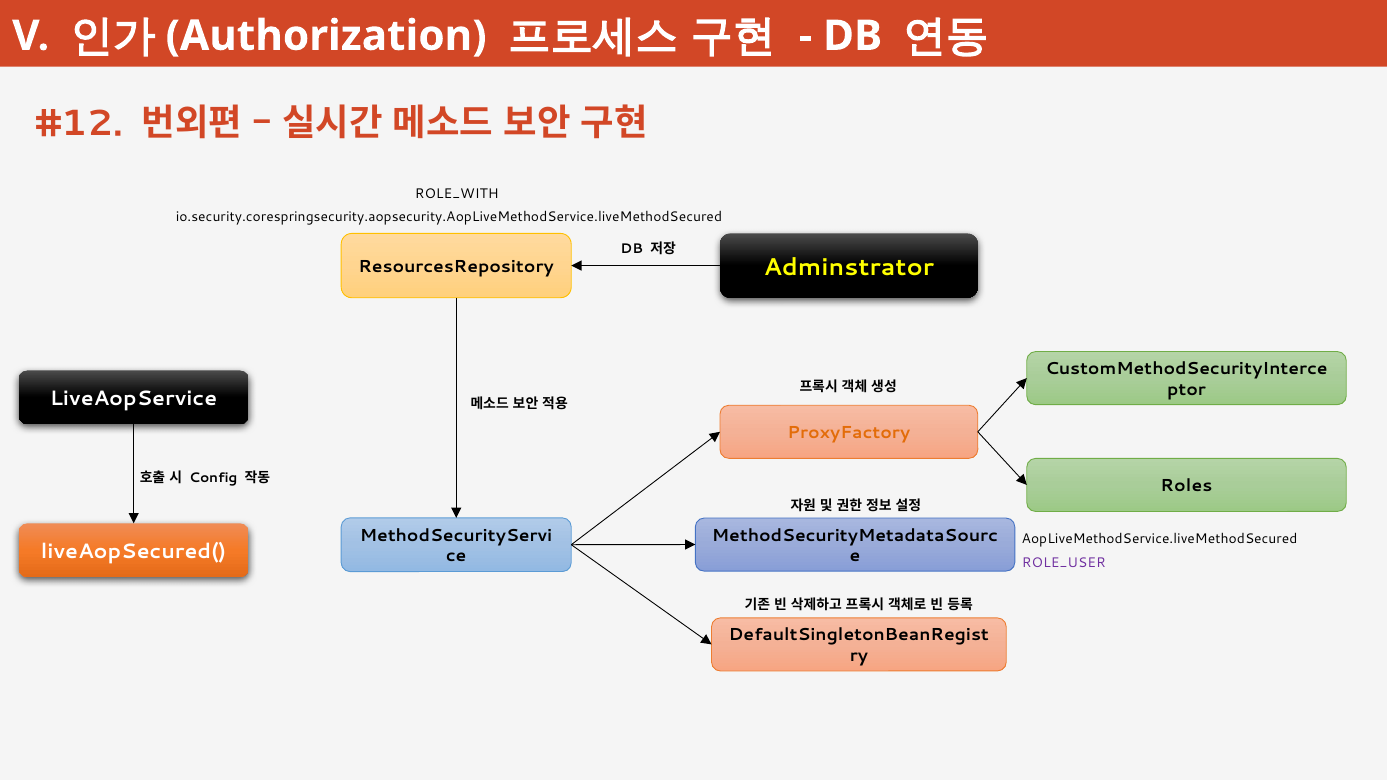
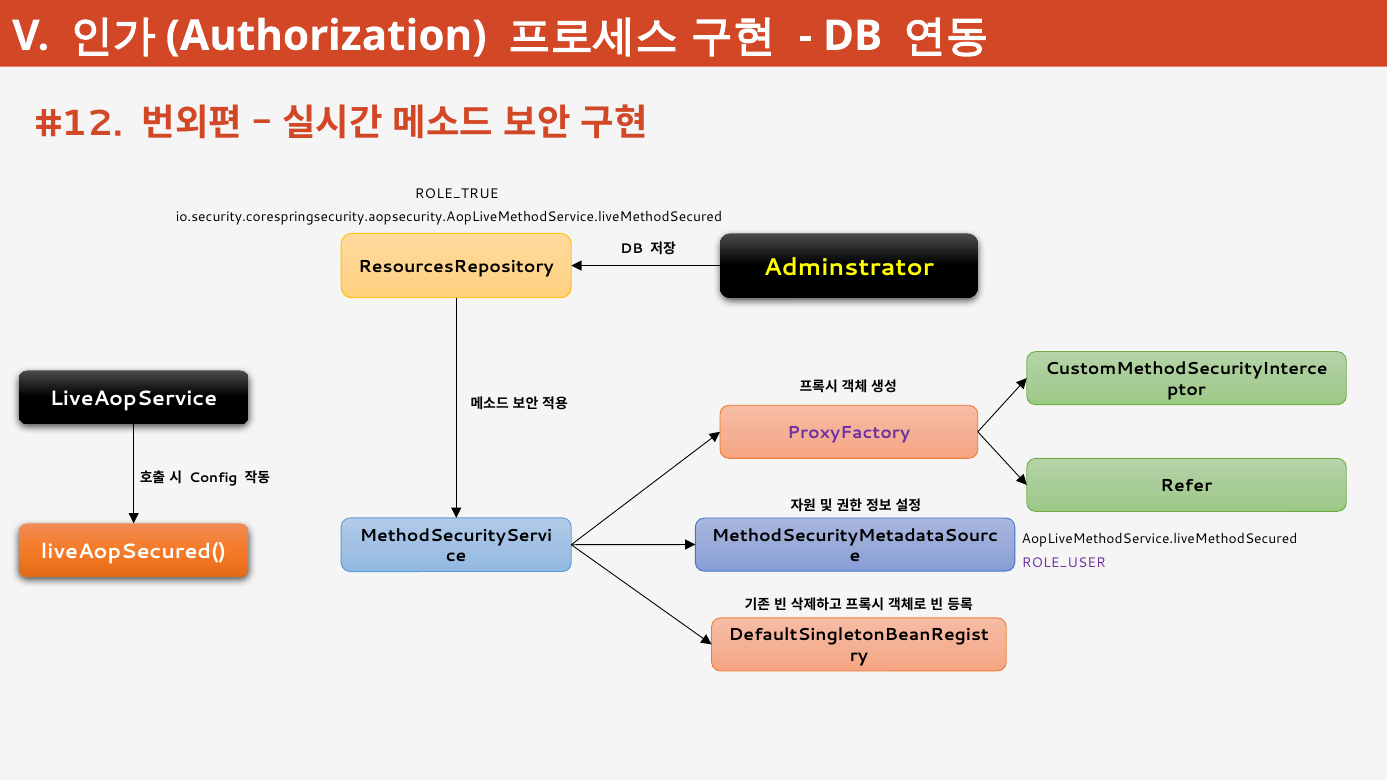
ROLE_WITH: ROLE_WITH -> ROLE_TRUE
ProxyFactory colour: orange -> purple
Roles: Roles -> Refer
